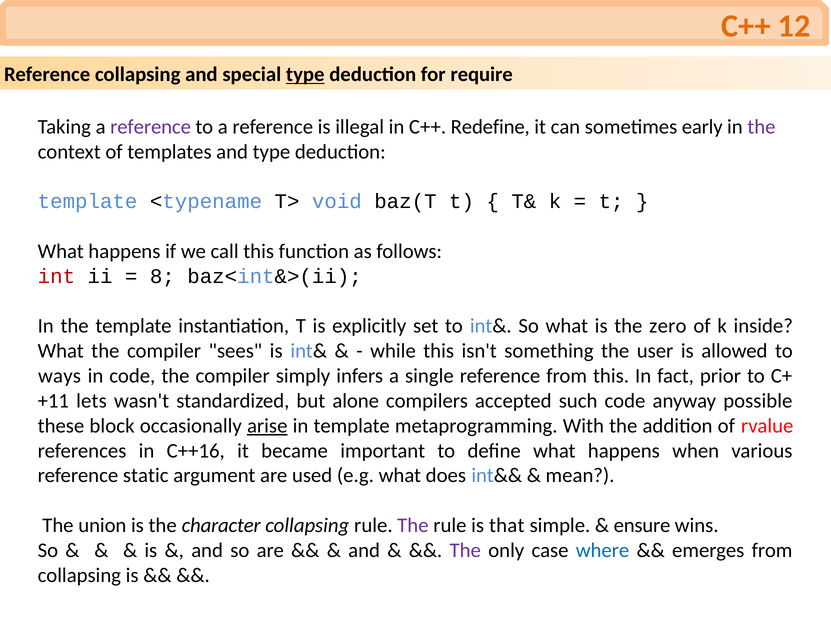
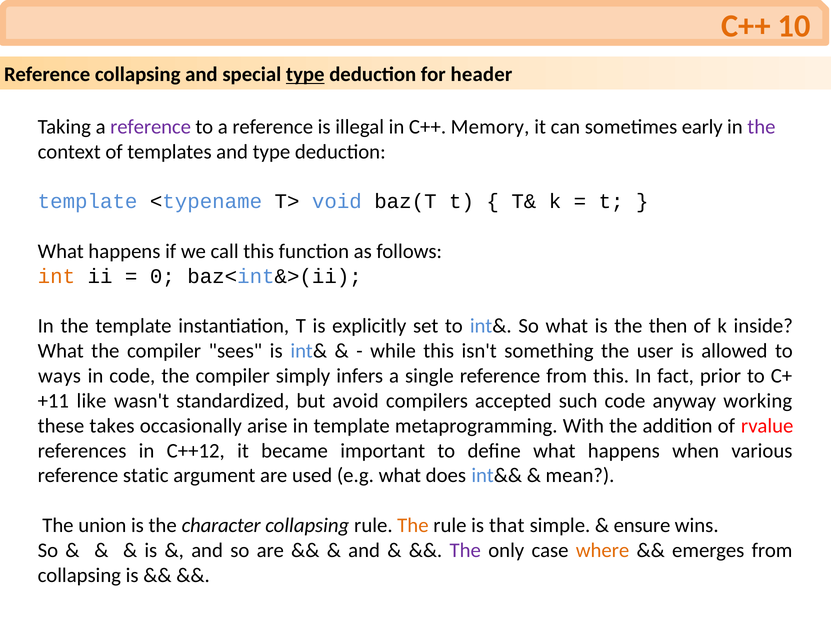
12: 12 -> 10
require: require -> header
Redefine: Redefine -> Memory
int colour: red -> orange
8: 8 -> 0
zero: zero -> then
lets: lets -> like
alone: alone -> avoid
possible: possible -> working
block: block -> takes
arise underline: present -> none
C++16: C++16 -> C++12
The at (413, 526) colour: purple -> orange
where colour: blue -> orange
